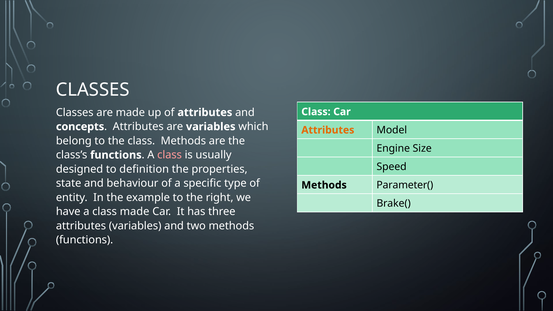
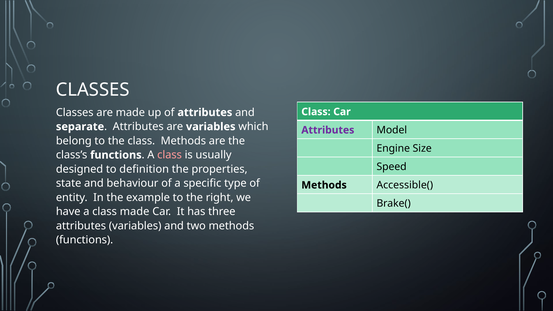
concepts: concepts -> separate
Attributes at (328, 130) colour: orange -> purple
Parameter(: Parameter( -> Accessible(
